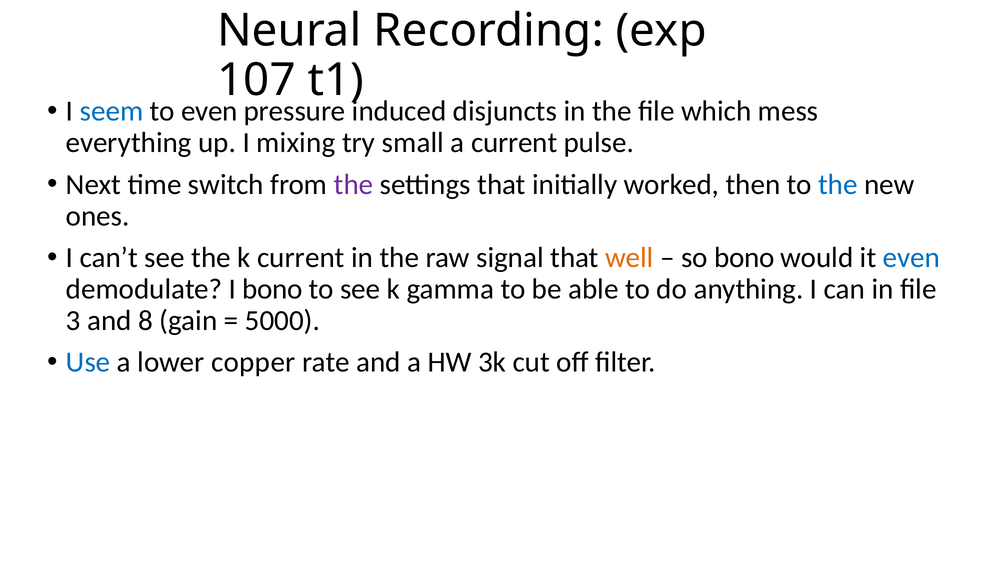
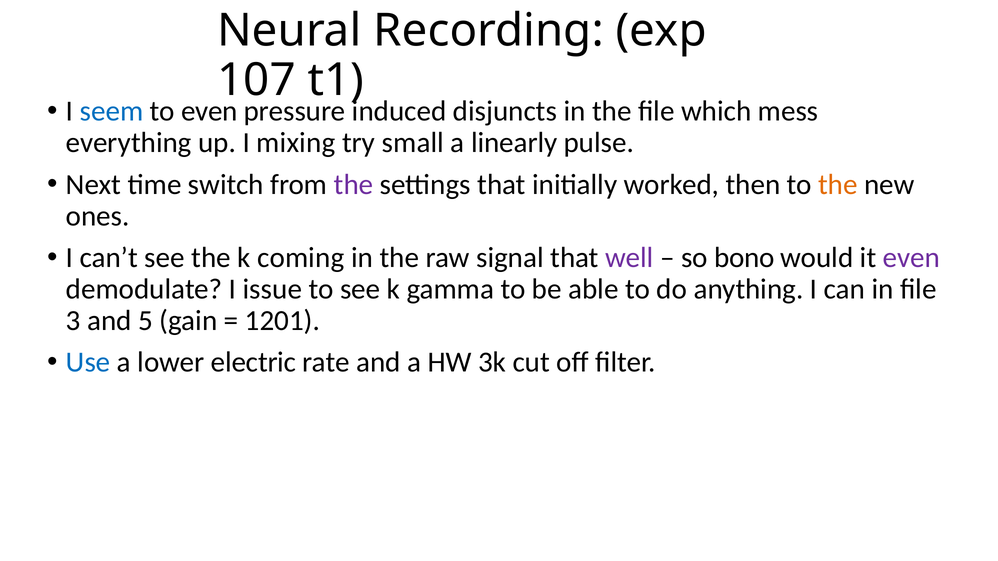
a current: current -> linearly
the at (838, 185) colour: blue -> orange
k current: current -> coming
well colour: orange -> purple
even at (911, 258) colour: blue -> purple
I bono: bono -> issue
8: 8 -> 5
5000: 5000 -> 1201
copper: copper -> electric
